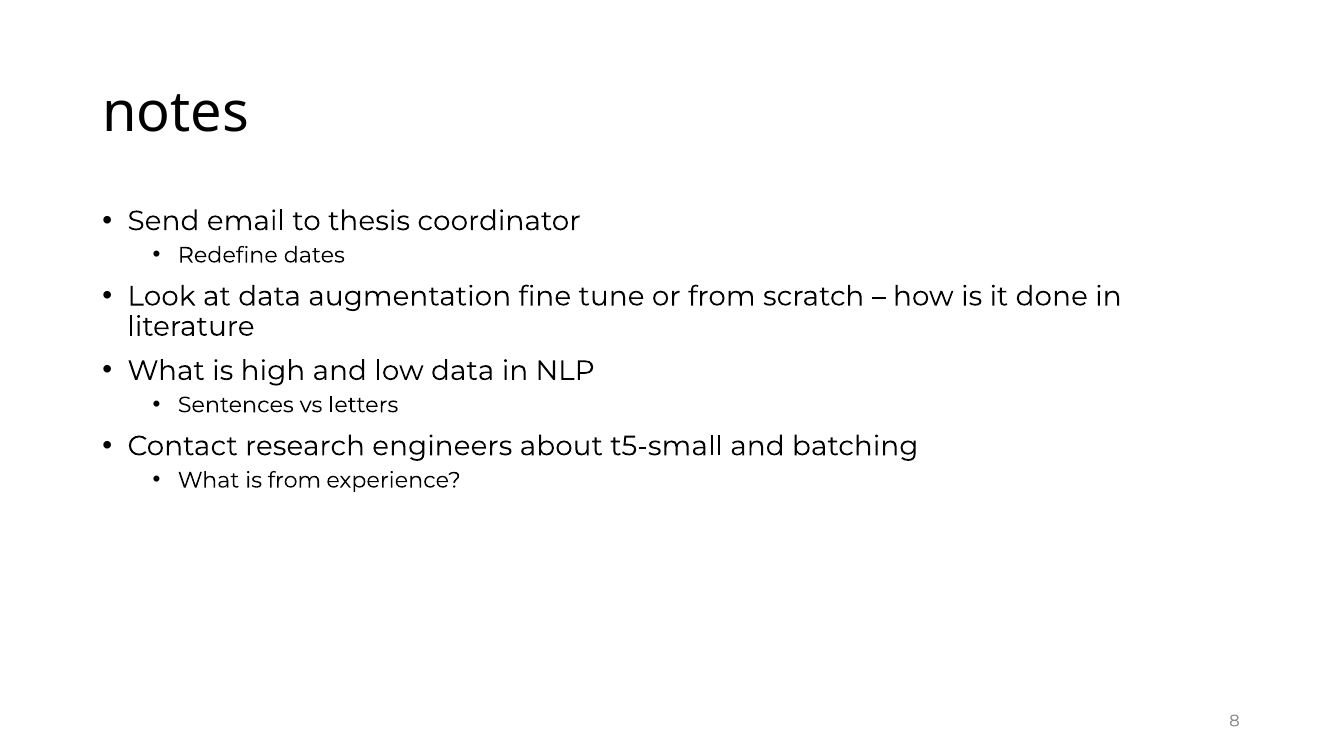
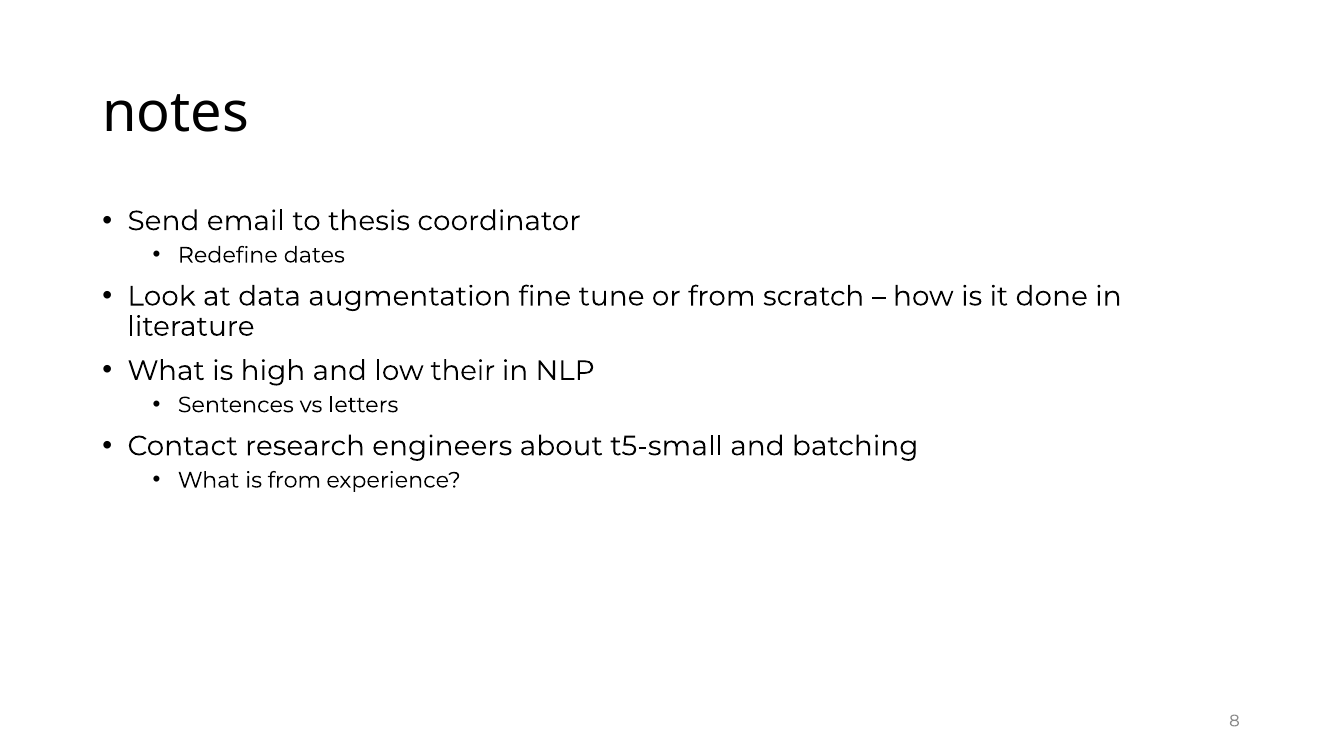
low data: data -> their
